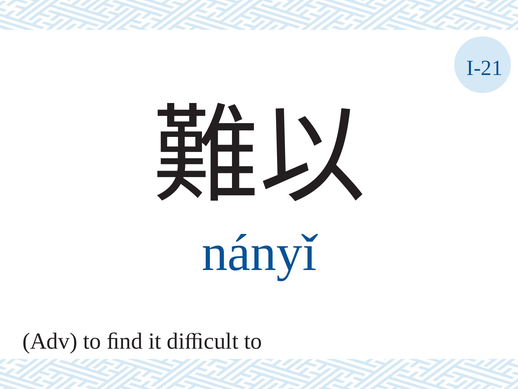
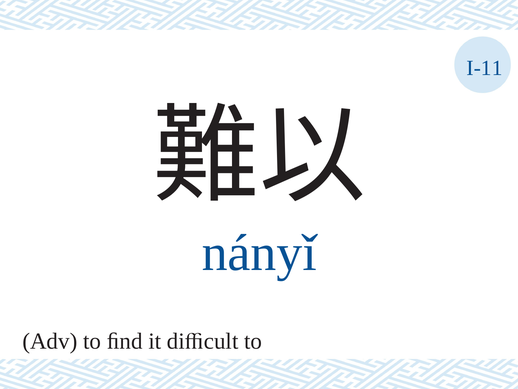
I-21: I-21 -> I-11
